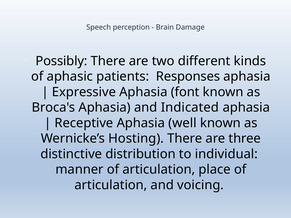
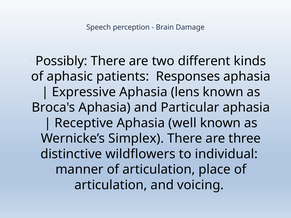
font: font -> lens
Indicated: Indicated -> Particular
Hosting: Hosting -> Simplex
distribution: distribution -> wildflowers
